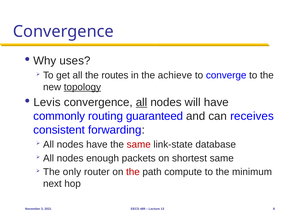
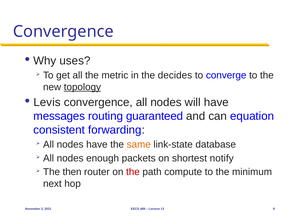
routes: routes -> metric
achieve: achieve -> decides
all at (142, 102) underline: present -> none
commonly: commonly -> messages
receives: receives -> equation
same at (139, 145) colour: red -> orange
shortest same: same -> notify
only: only -> then
